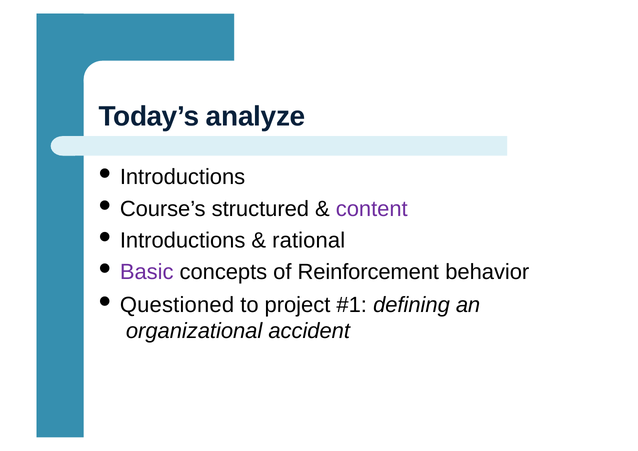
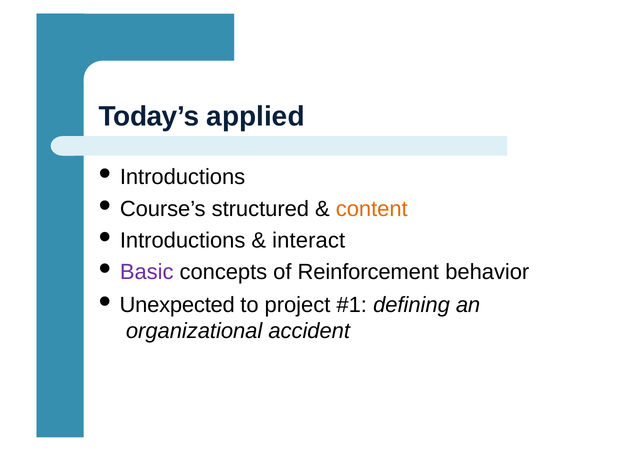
analyze: analyze -> applied
content colour: purple -> orange
rational: rational -> interact
Questioned: Questioned -> Unexpected
